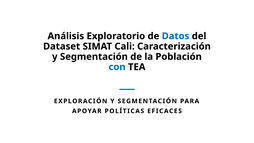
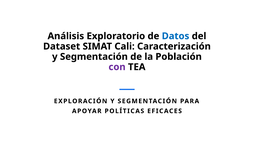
con colour: blue -> purple
